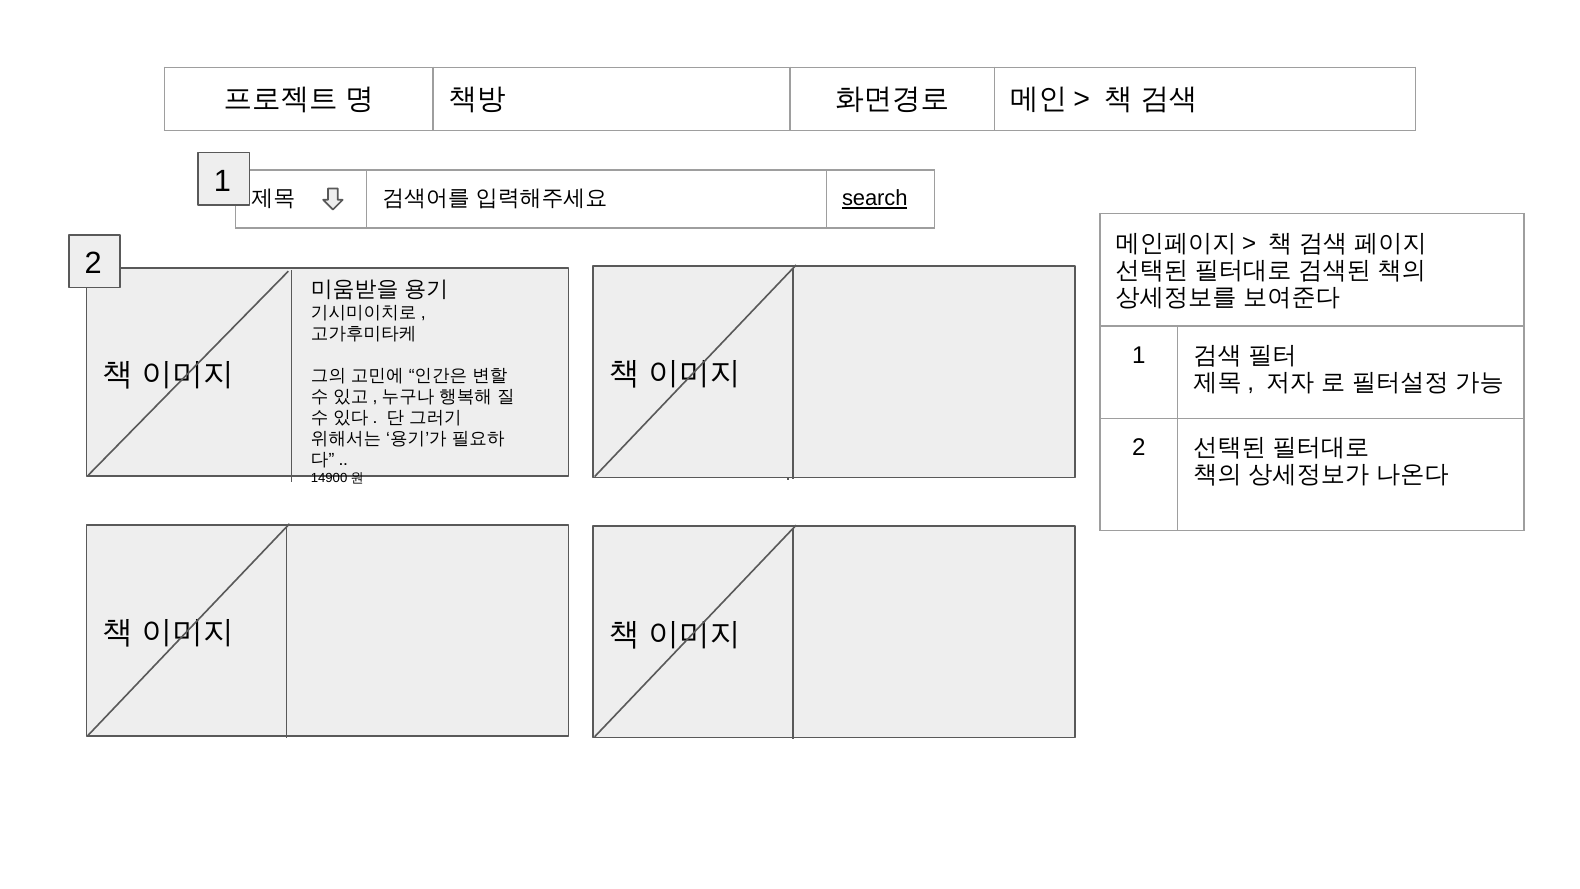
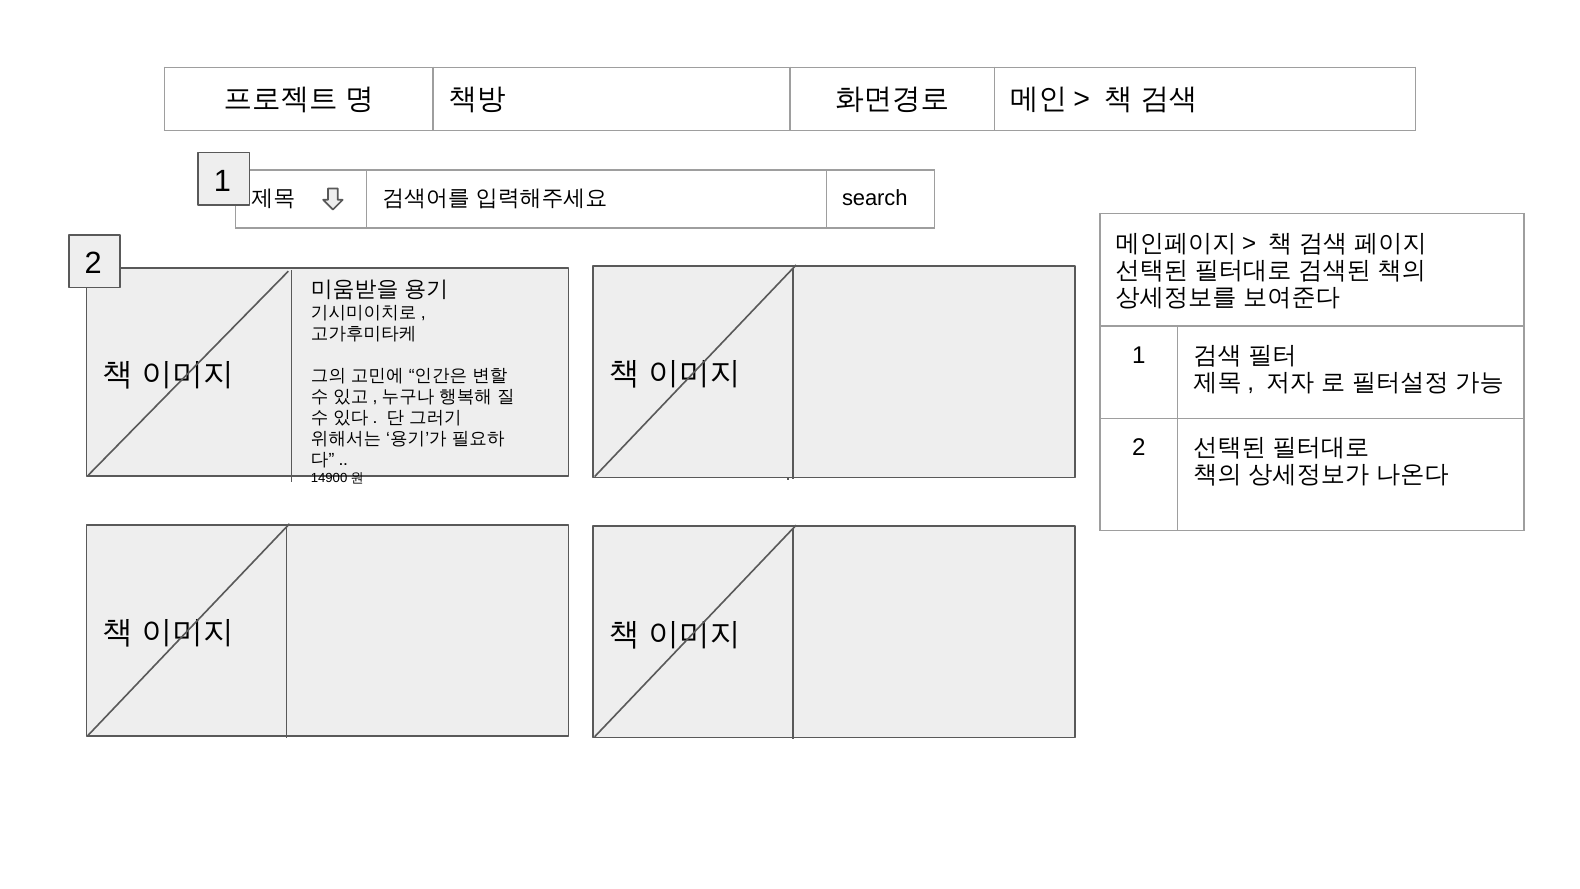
search underline: present -> none
